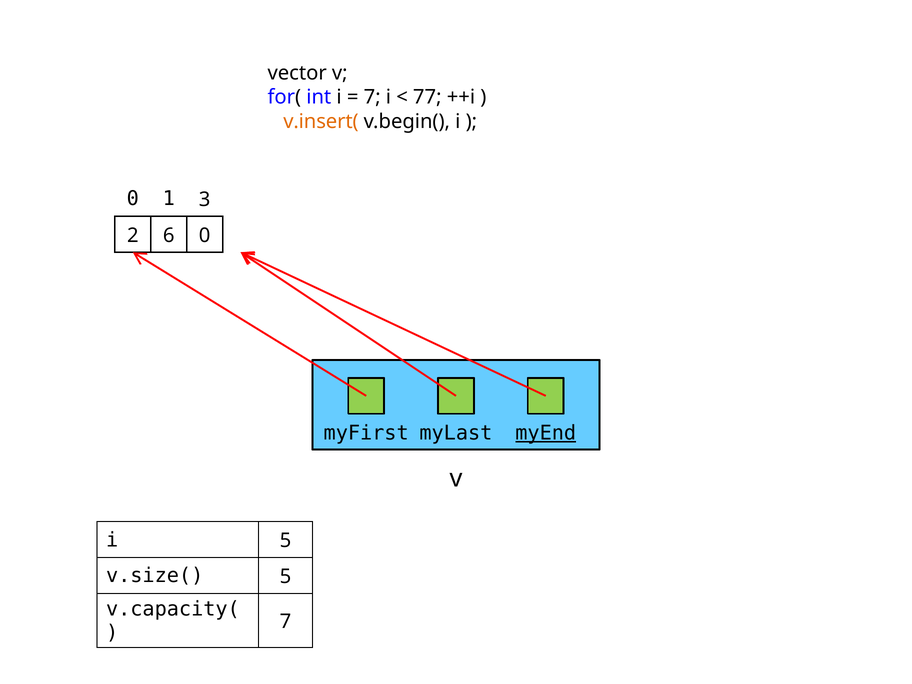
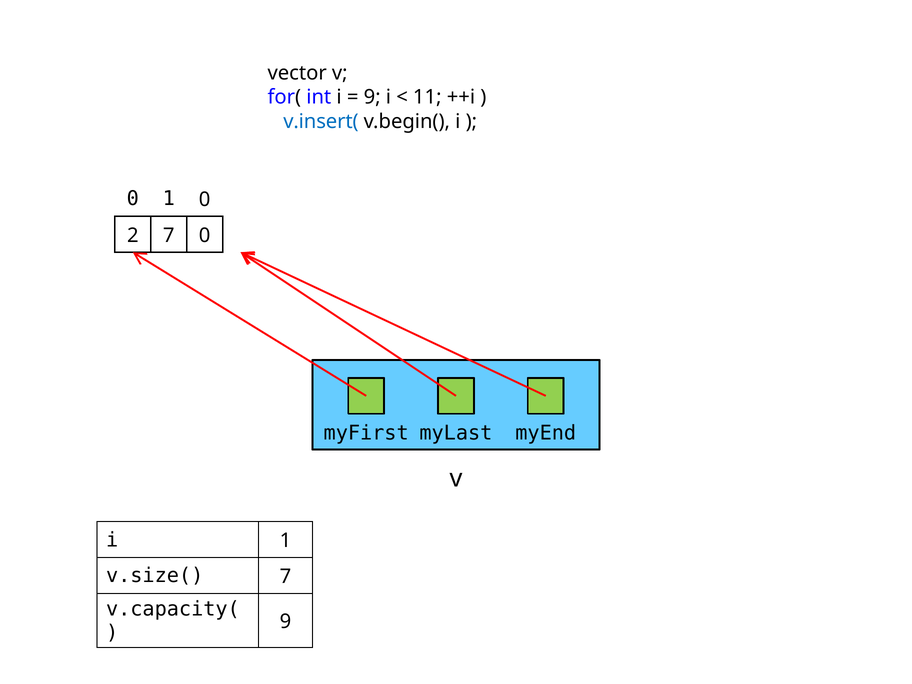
7 at (372, 97): 7 -> 9
77: 77 -> 11
v.insert( colour: orange -> blue
1 3: 3 -> 0
2 6: 6 -> 7
myEnd underline: present -> none
i 5: 5 -> 1
v.size( 5: 5 -> 7
7 at (285, 622): 7 -> 9
